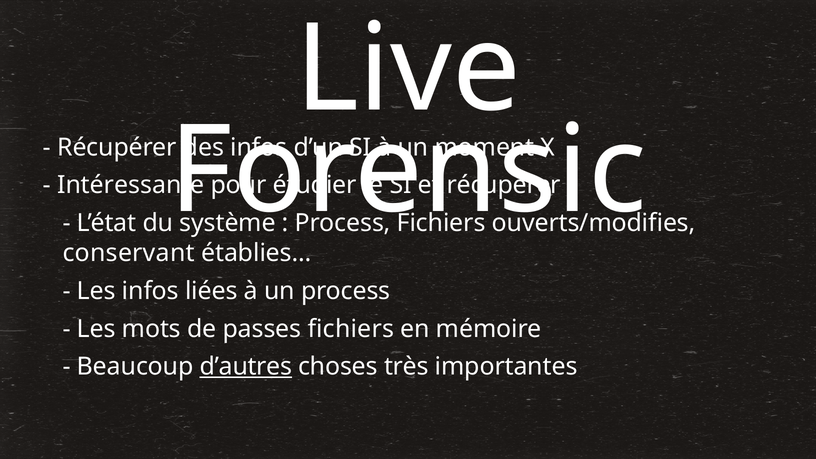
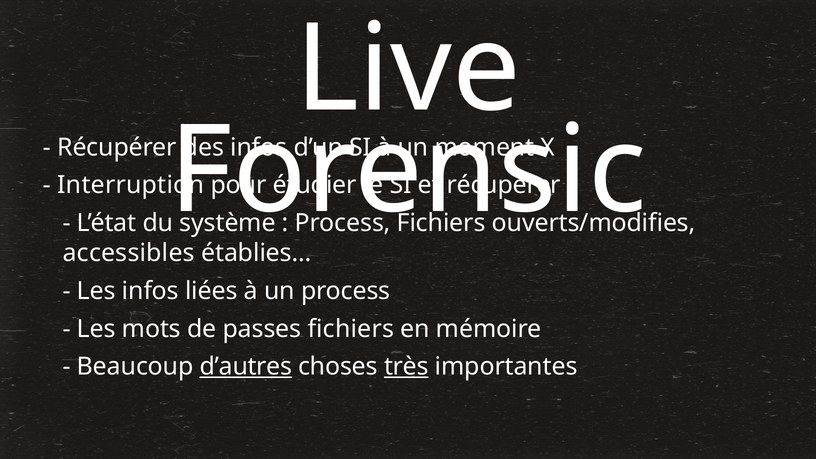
Intéressante: Intéressante -> Interruption
conservant: conservant -> accessibles
très underline: none -> present
